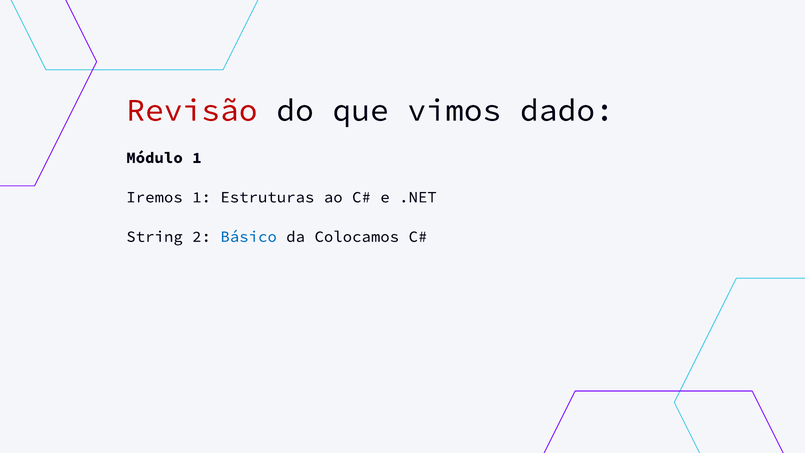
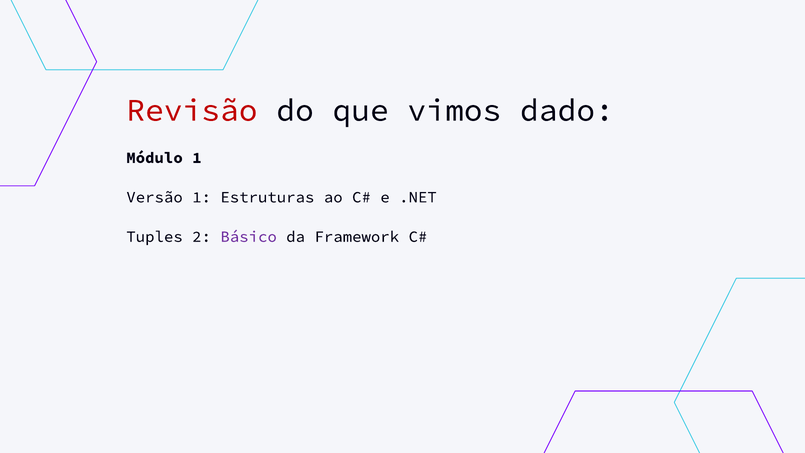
Iremos: Iremos -> Versão
String: String -> Tuples
Básico colour: blue -> purple
Colocamos: Colocamos -> Framework
